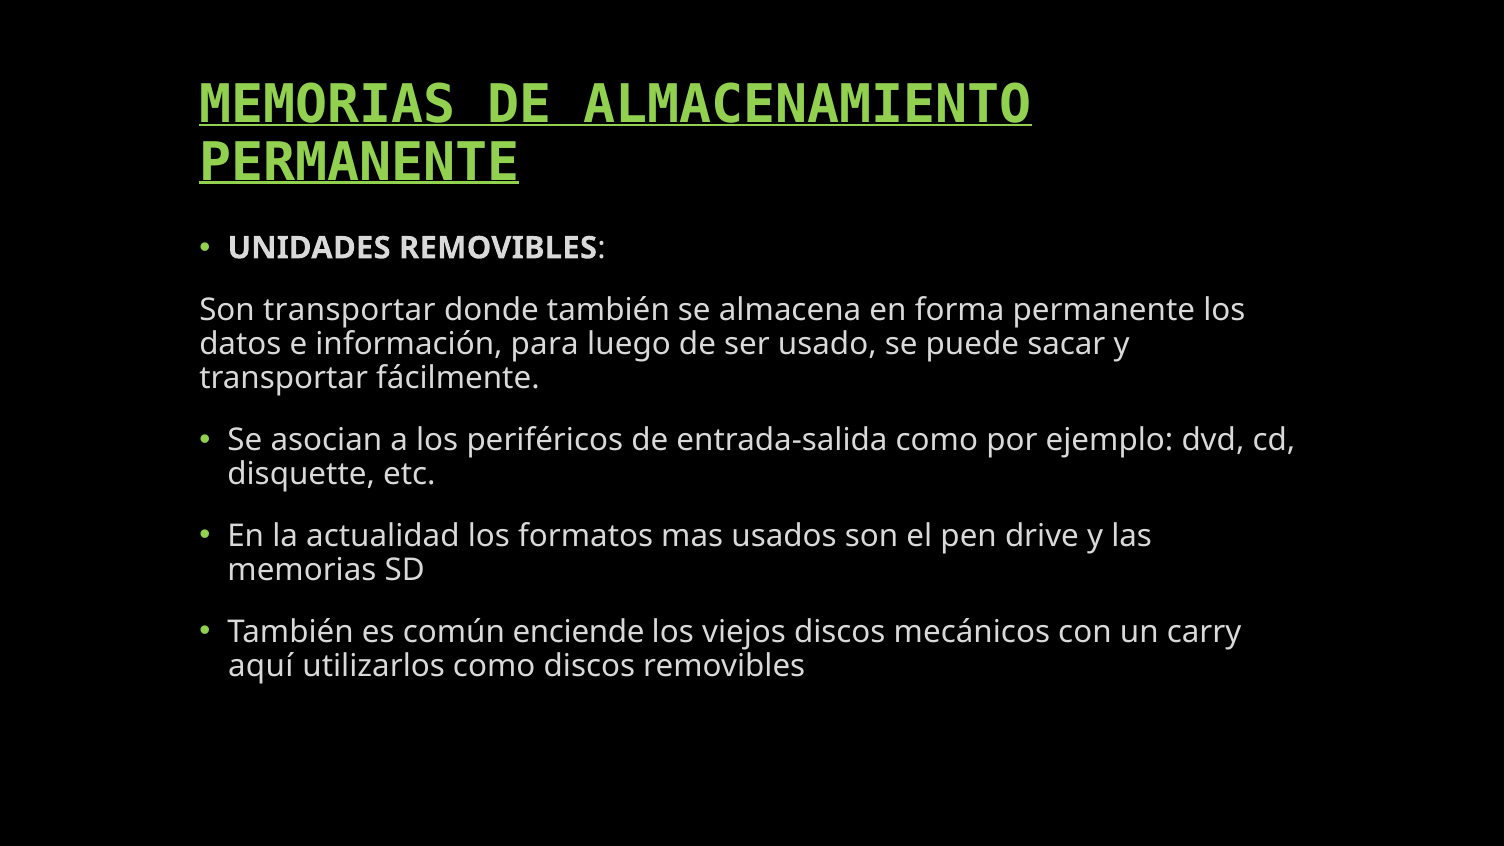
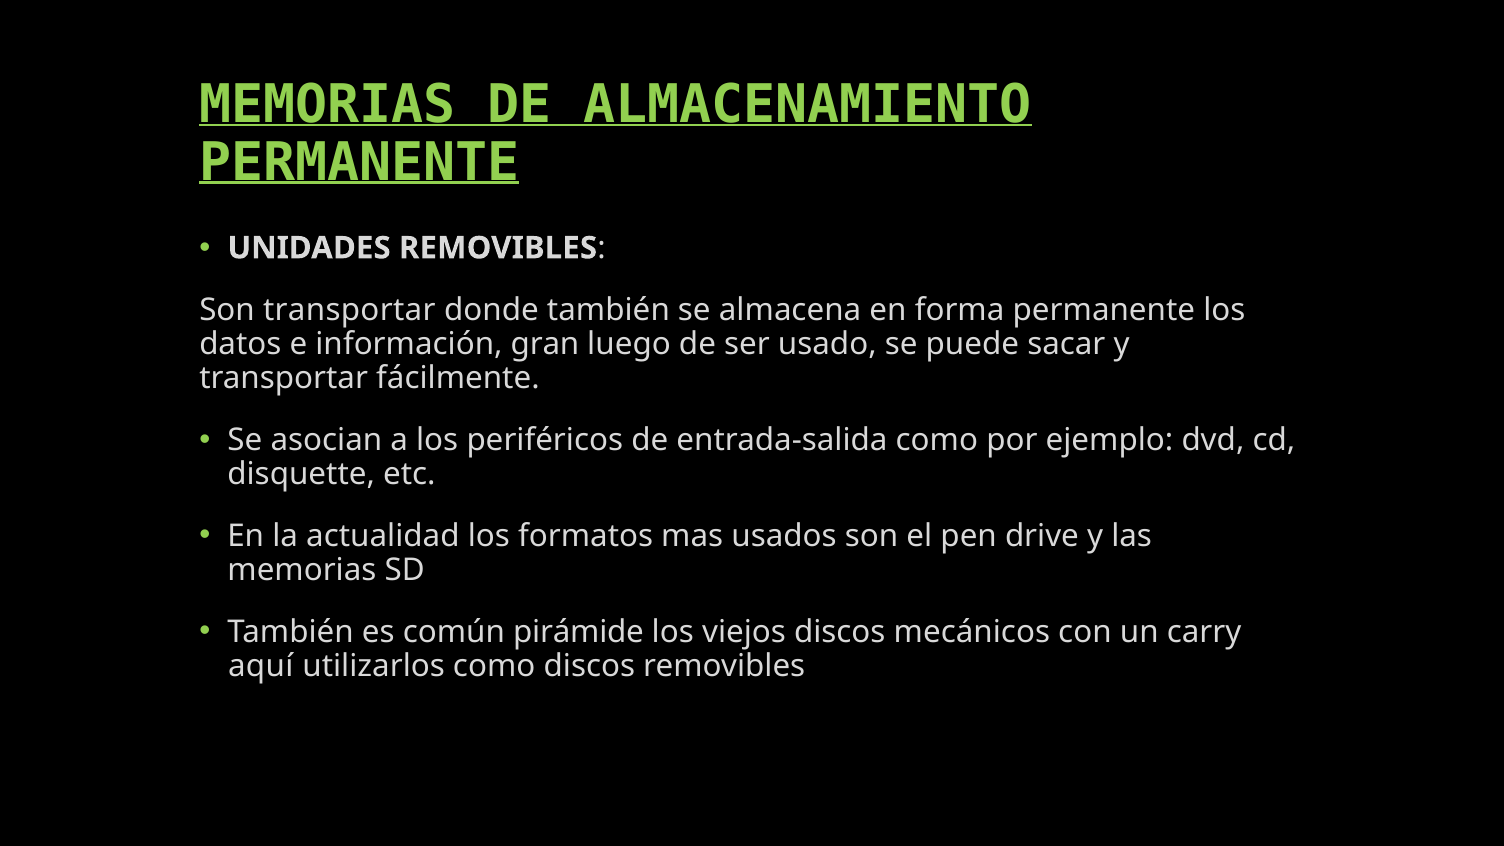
para: para -> gran
enciende: enciende -> pirámide
